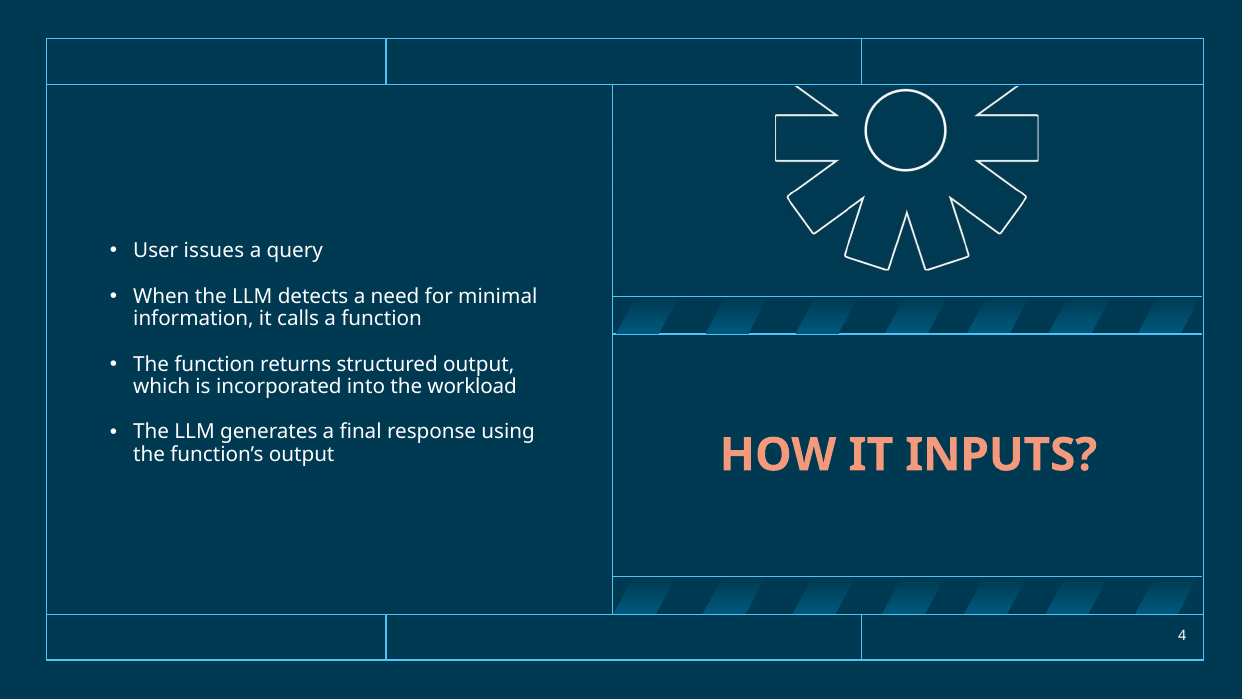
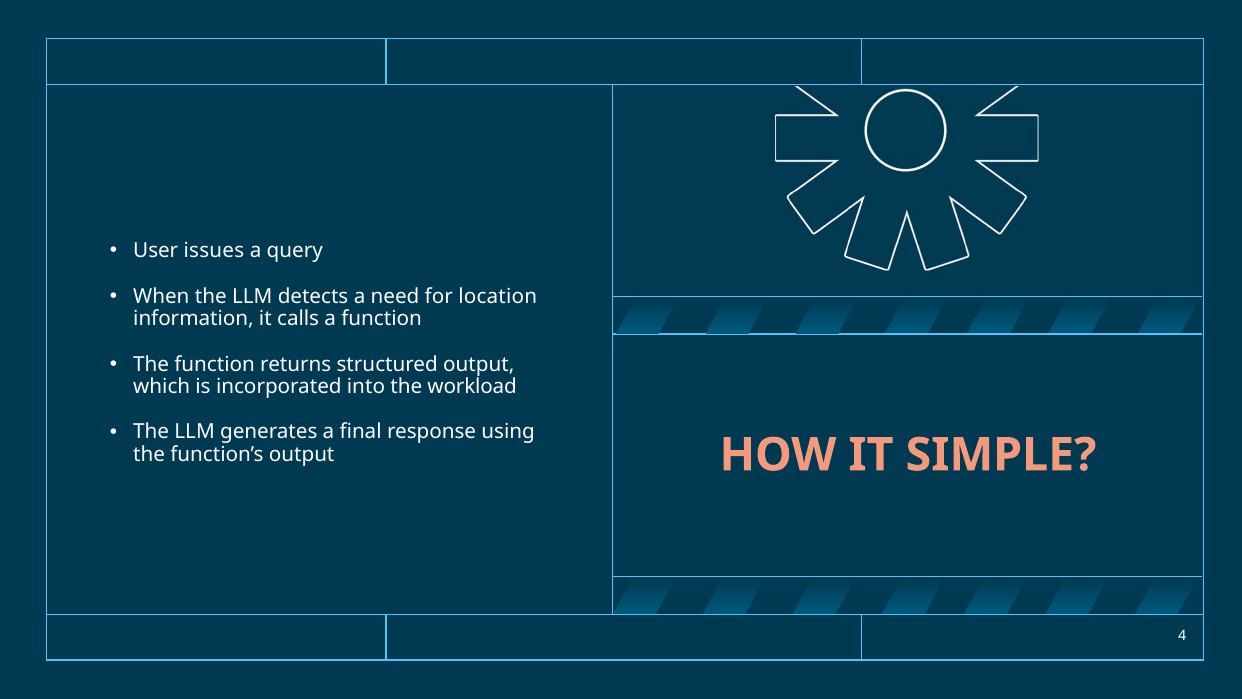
minimal: minimal -> location
INPUTS: INPUTS -> SIMPLE
